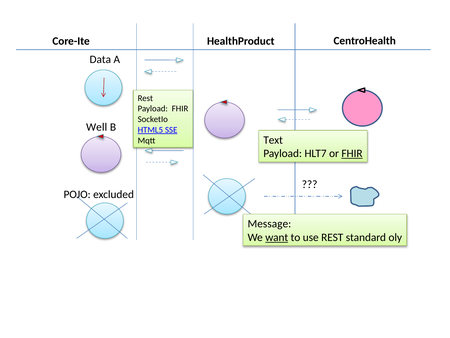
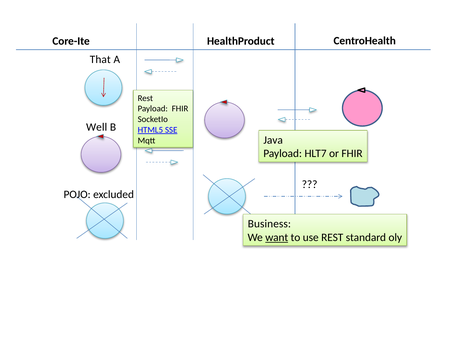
Data: Data -> That
Text: Text -> Java
FHIR at (352, 153) underline: present -> none
Message: Message -> Business
